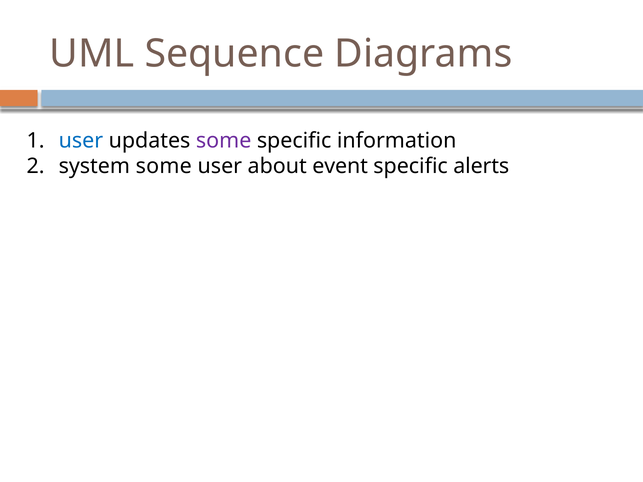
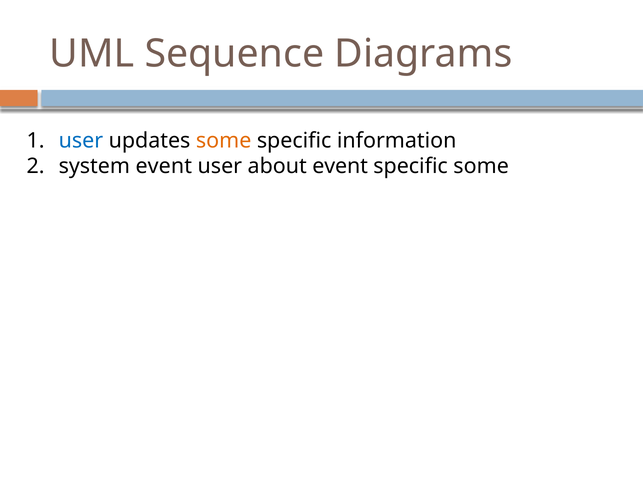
some at (224, 141) colour: purple -> orange
system some: some -> event
specific alerts: alerts -> some
